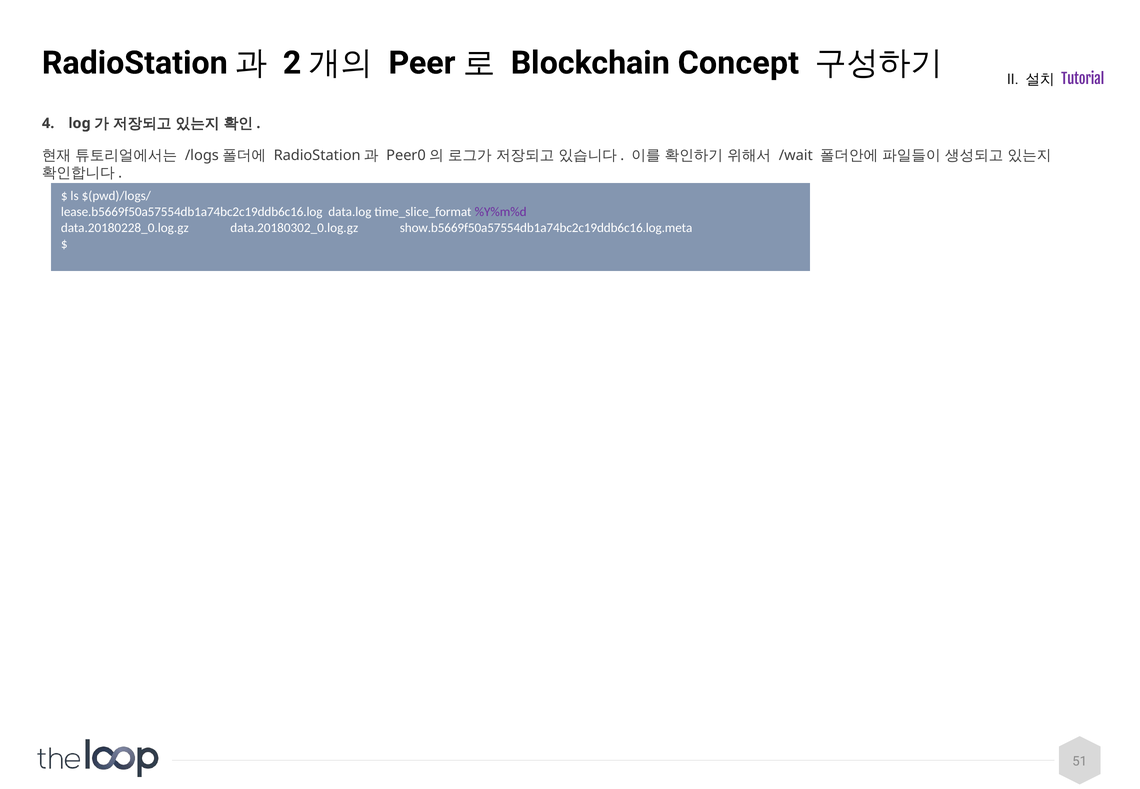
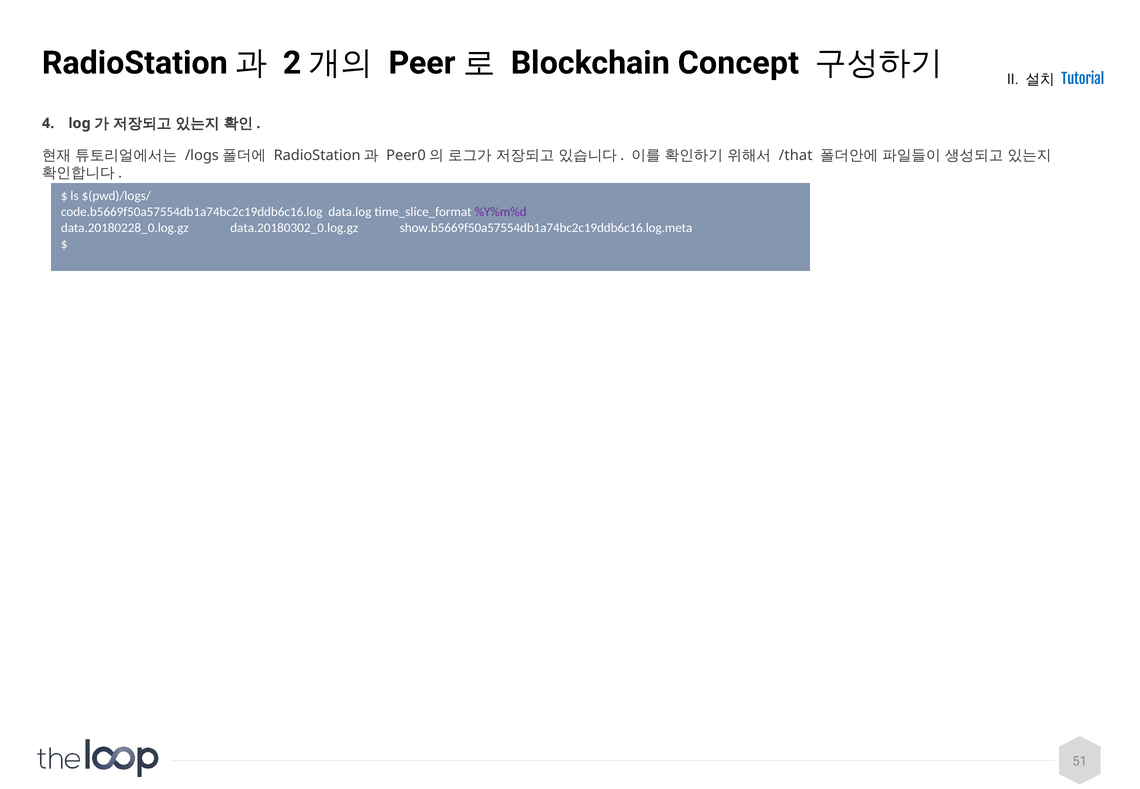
Tutorial colour: purple -> blue
/wait: /wait -> /that
lease.b5669f50a57554db1a74bc2c19ddb6c16.log: lease.b5669f50a57554db1a74bc2c19ddb6c16.log -> code.b5669f50a57554db1a74bc2c19ddb6c16.log
